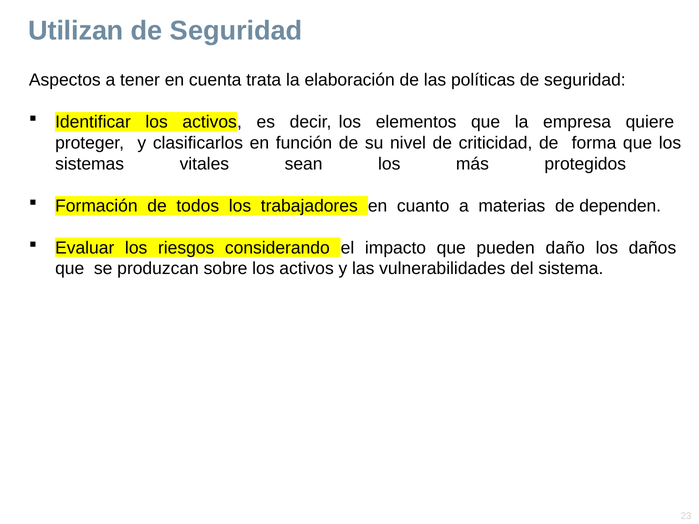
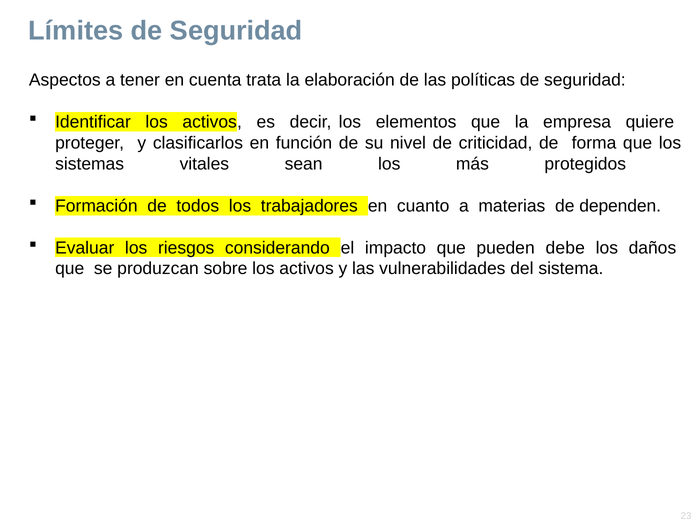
Utilizan: Utilizan -> Límites
daño: daño -> debe
